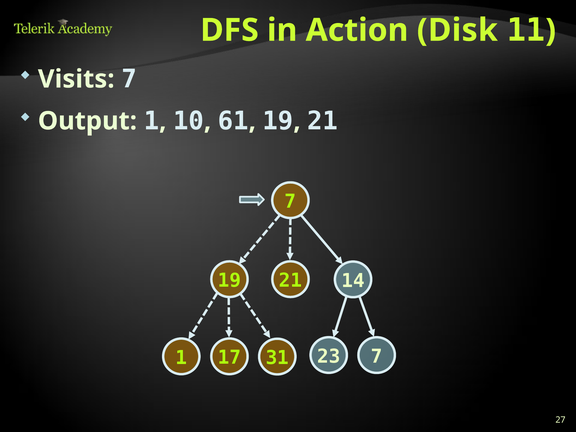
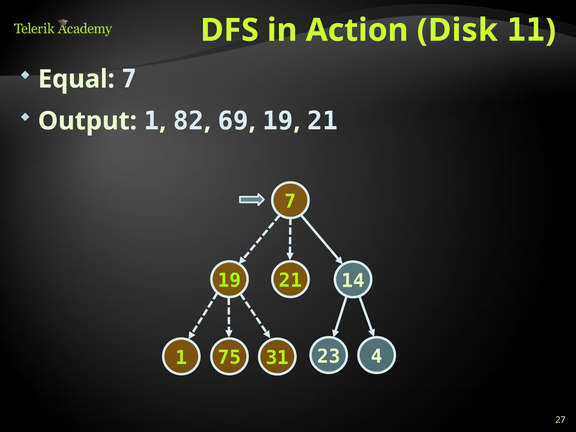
Visits: Visits -> Equal
10: 10 -> 82
61: 61 -> 69
23 7: 7 -> 4
17: 17 -> 75
